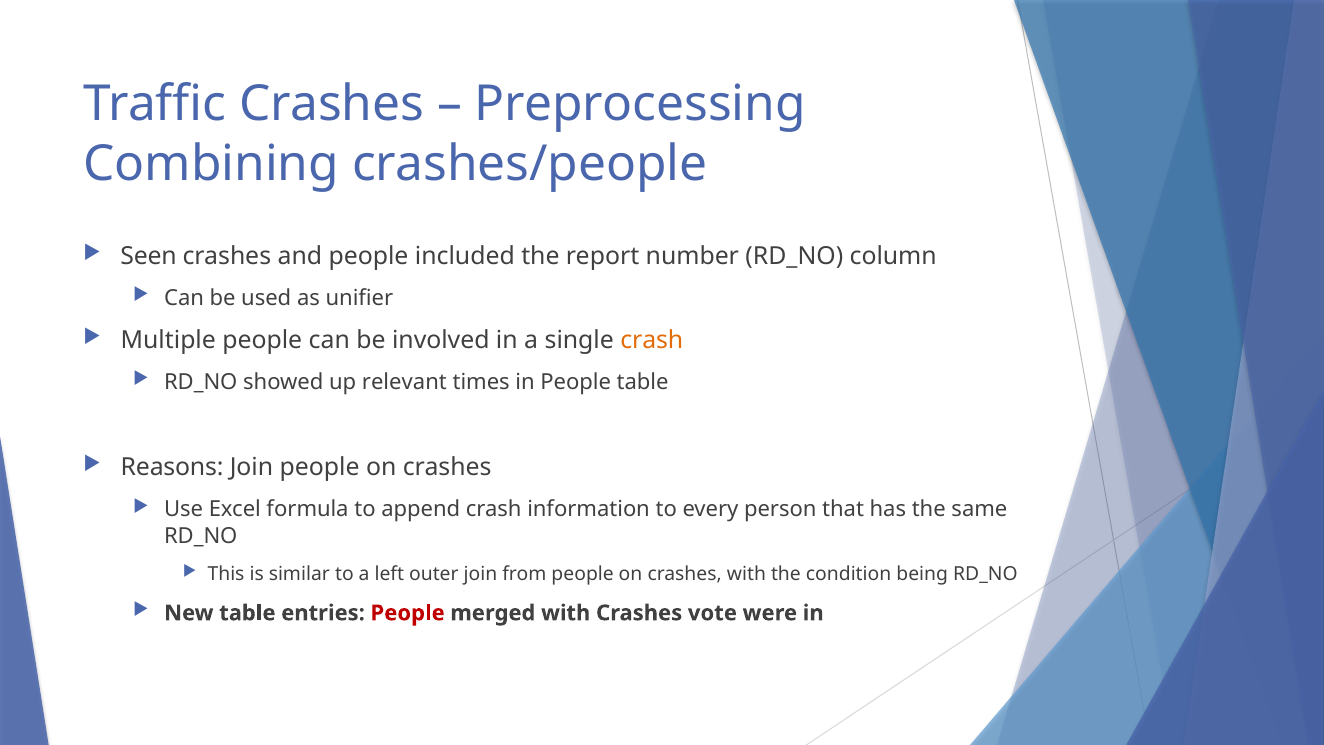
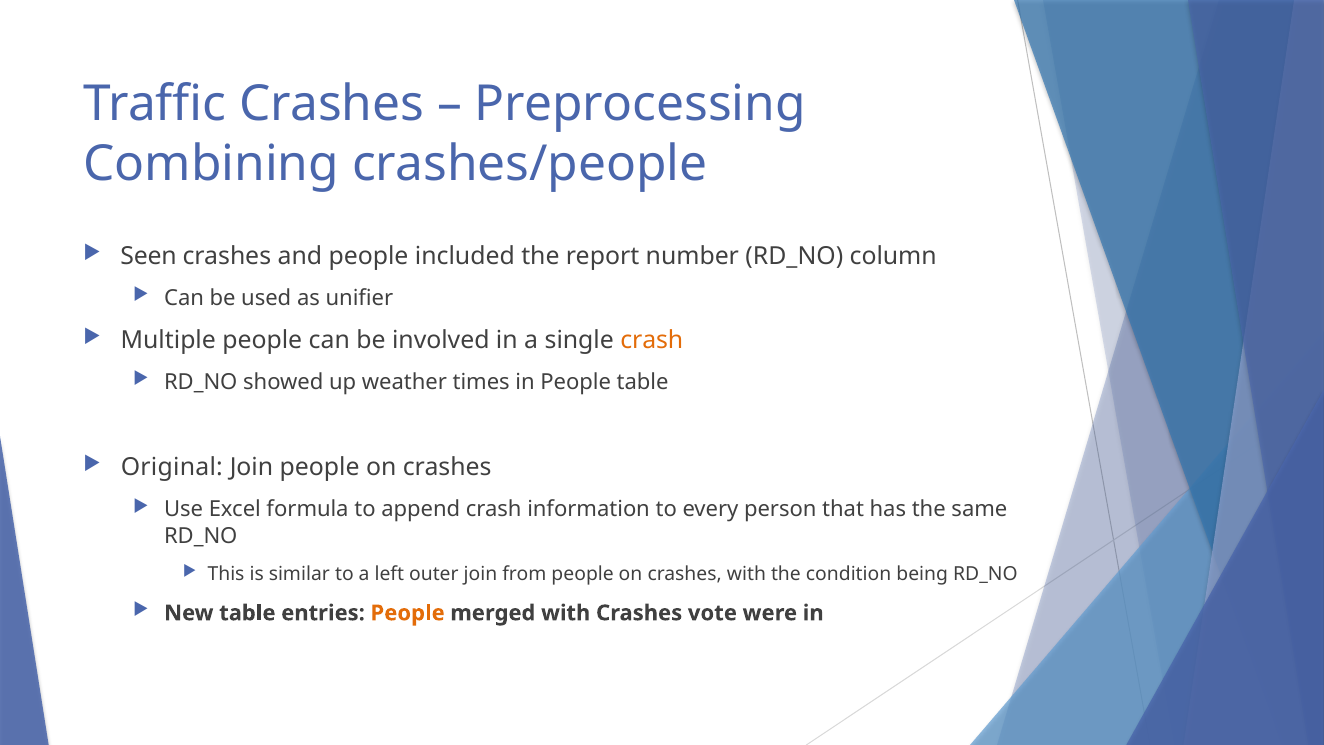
relevant: relevant -> weather
Reasons: Reasons -> Original
People at (408, 613) colour: red -> orange
